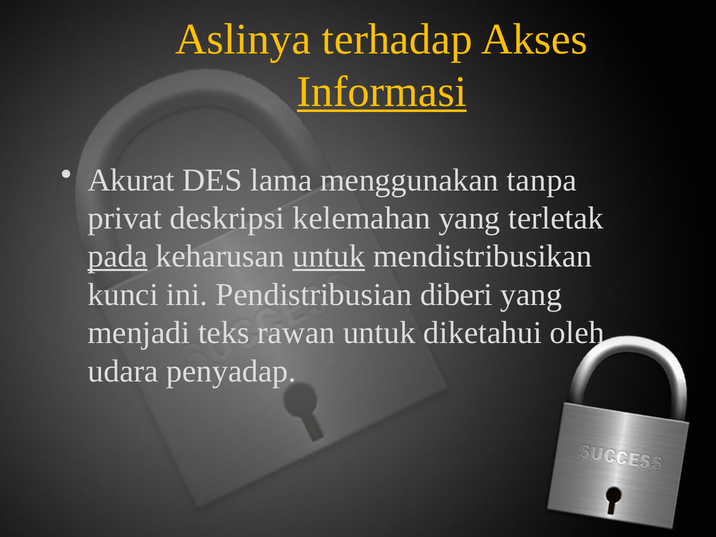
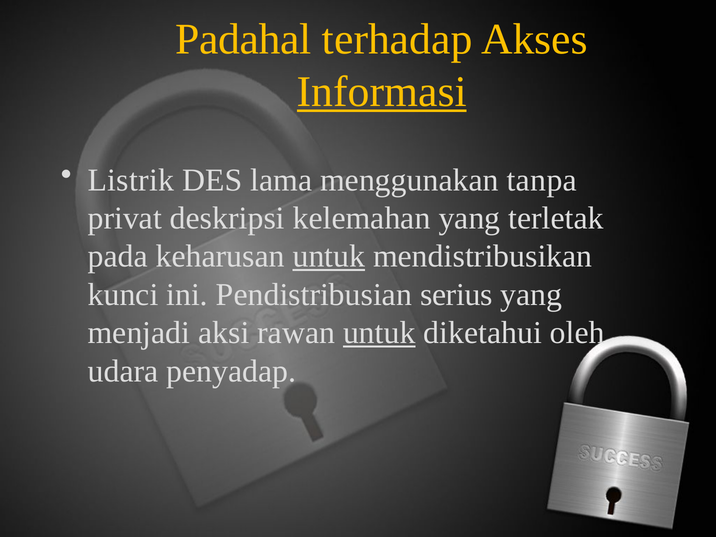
Aslinya: Aslinya -> Padahal
Akurat: Akurat -> Listrik
pada underline: present -> none
diberi: diberi -> serius
teks: teks -> aksi
untuk at (379, 333) underline: none -> present
